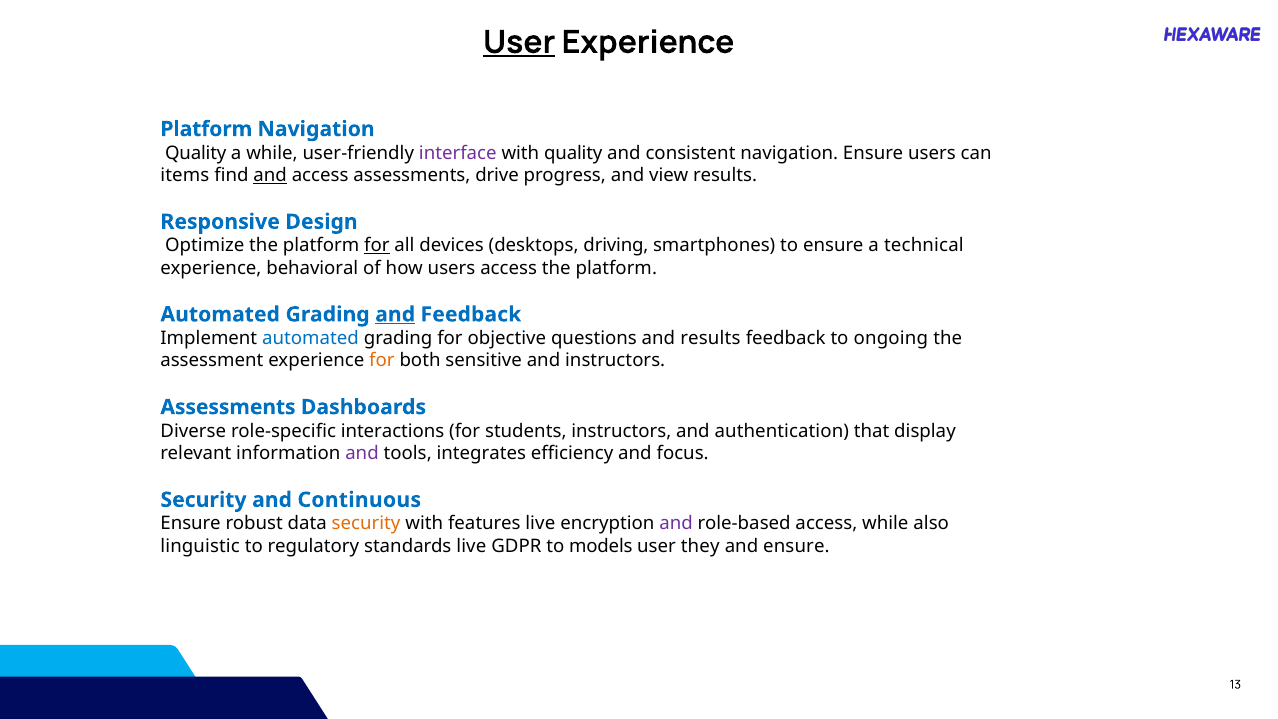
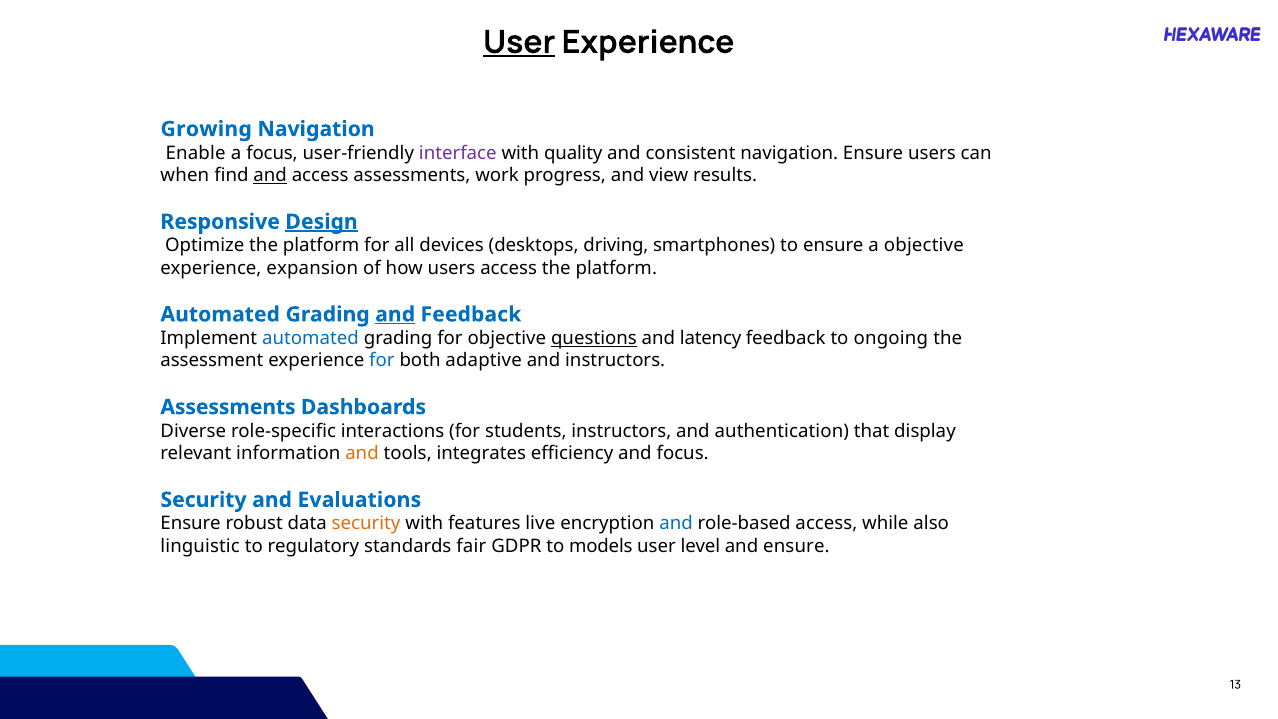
Platform at (206, 129): Platform -> Growing
Quality at (196, 153): Quality -> Enable
a while: while -> focus
items: items -> when
drive: drive -> work
Design underline: none -> present
for at (377, 246) underline: present -> none
a technical: technical -> objective
behavioral: behavioral -> expansion
questions underline: none -> present
and results: results -> latency
for at (382, 361) colour: orange -> blue
sensitive: sensitive -> adaptive
and at (362, 453) colour: purple -> orange
Continuous: Continuous -> Evaluations
and at (676, 524) colour: purple -> blue
standards live: live -> fair
they: they -> level
